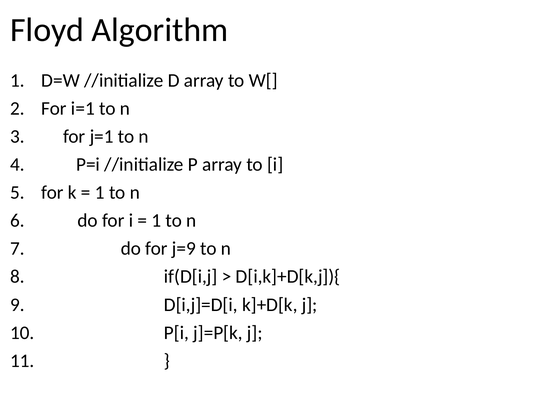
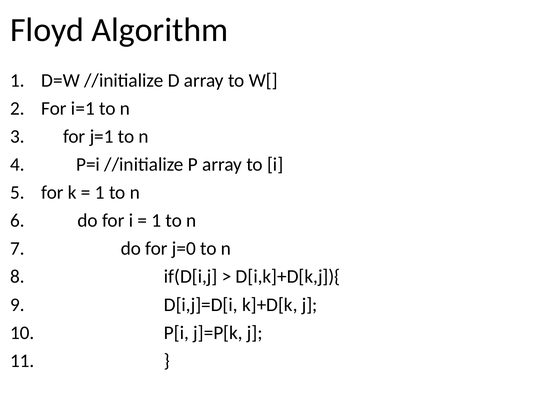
j=9: j=9 -> j=0
